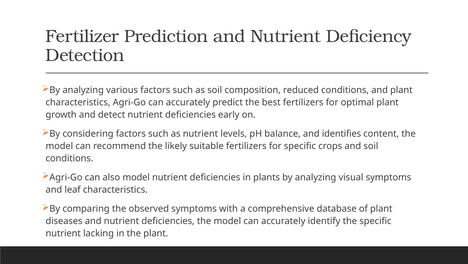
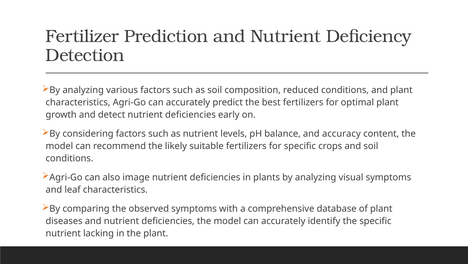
identifies: identifies -> accuracy
also model: model -> image
